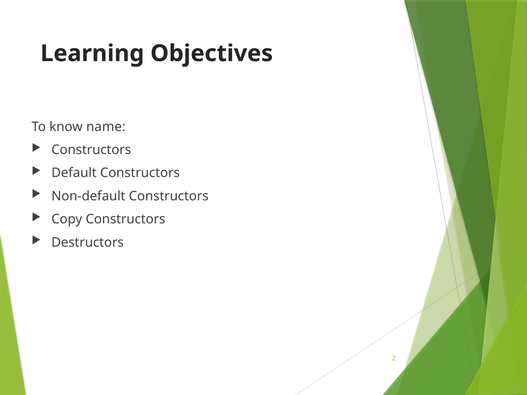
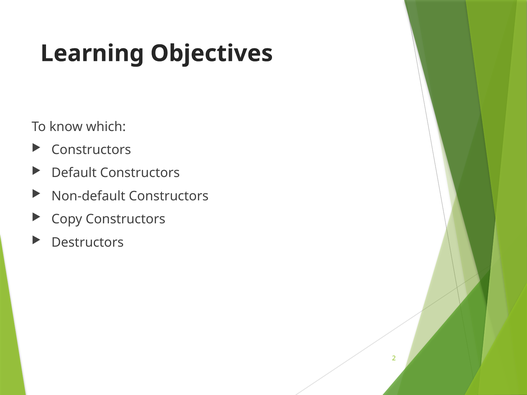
name: name -> which
